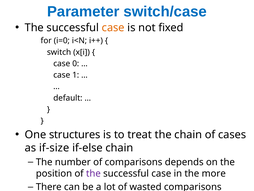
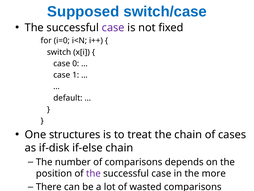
Parameter: Parameter -> Supposed
case at (113, 28) colour: orange -> purple
if-size: if-size -> if-disk
